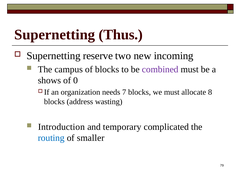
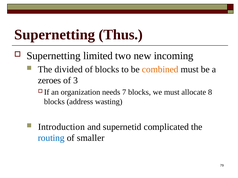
reserve: reserve -> limited
campus: campus -> divided
combined colour: purple -> orange
shows: shows -> zeroes
0: 0 -> 3
temporary: temporary -> supernetid
